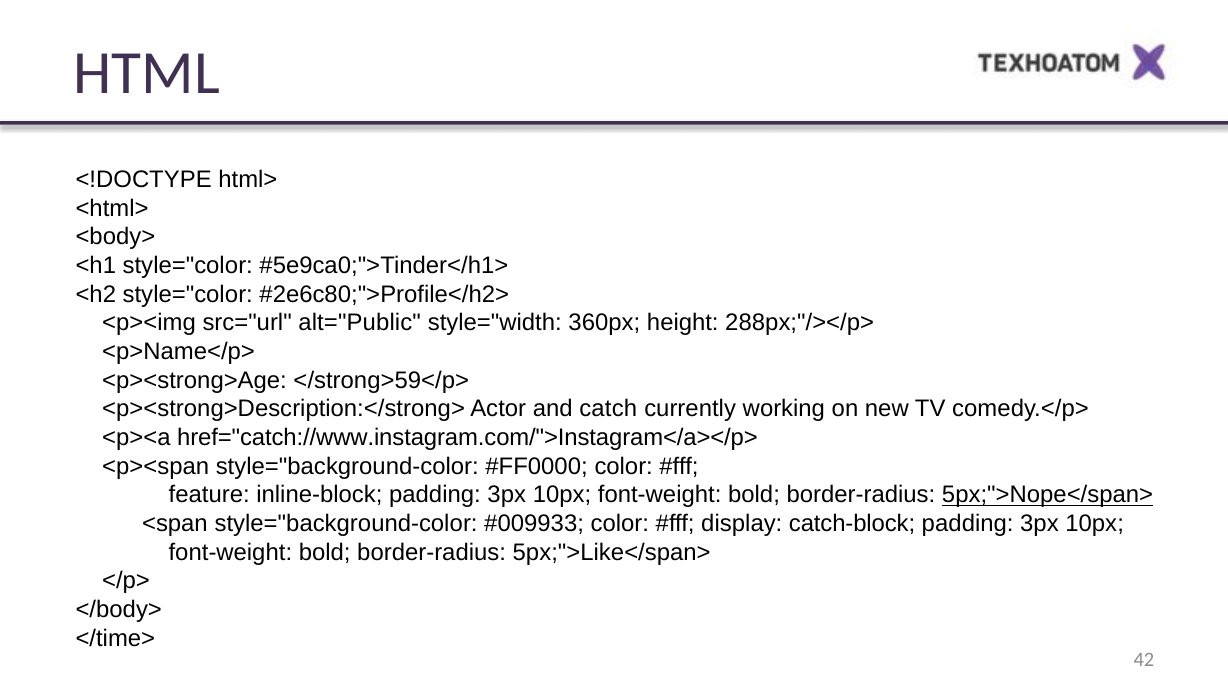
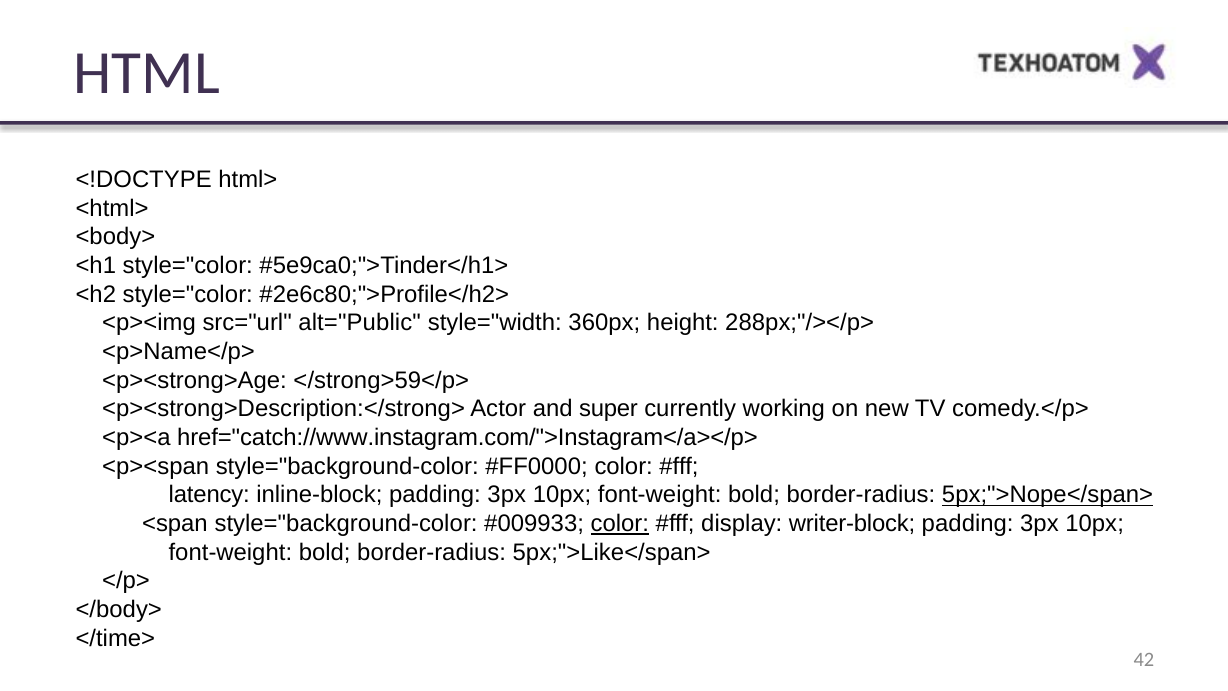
catch: catch -> super
feature: feature -> latency
color at (620, 524) underline: none -> present
catch-block: catch-block -> writer-block
